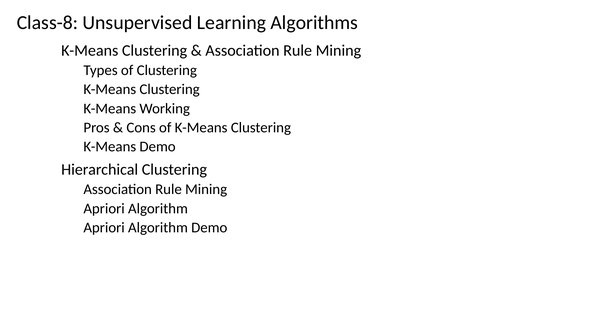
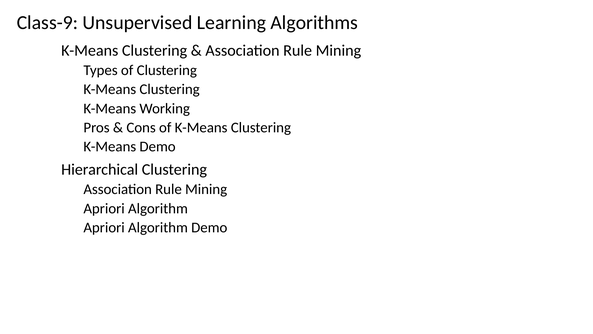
Class-8: Class-8 -> Class-9
